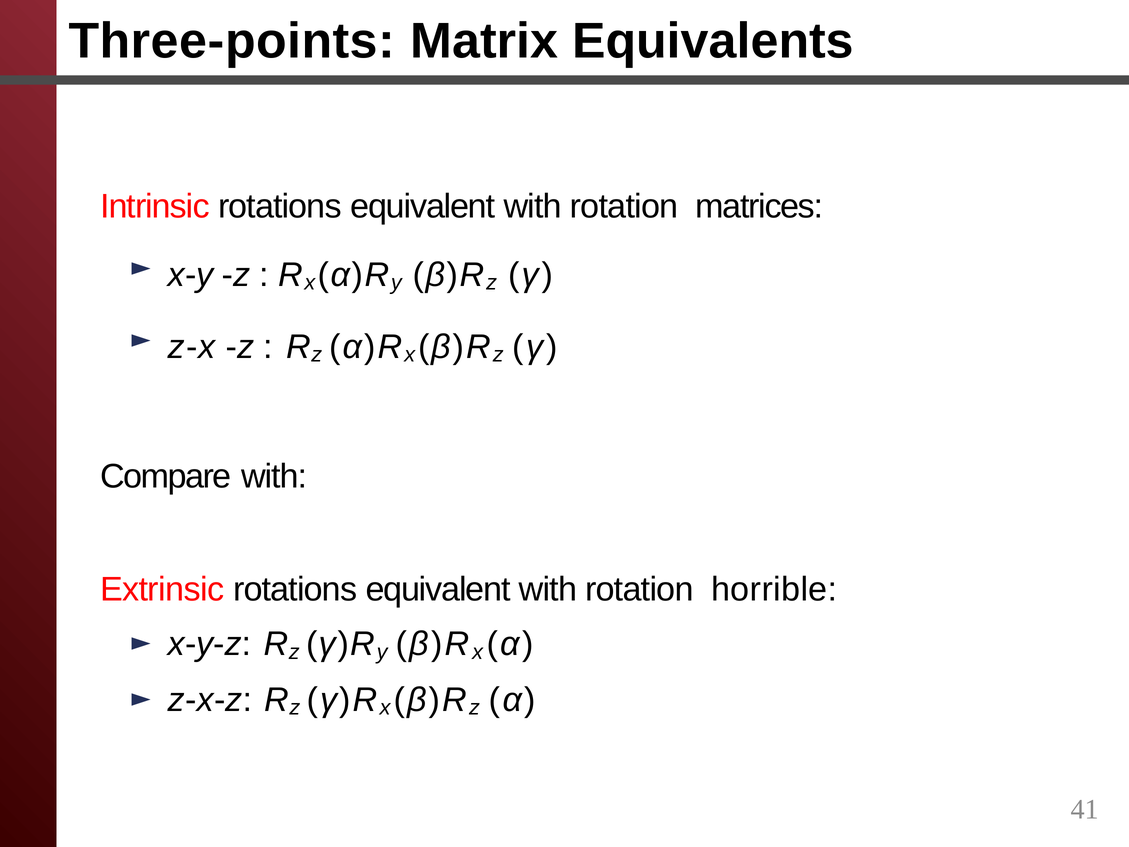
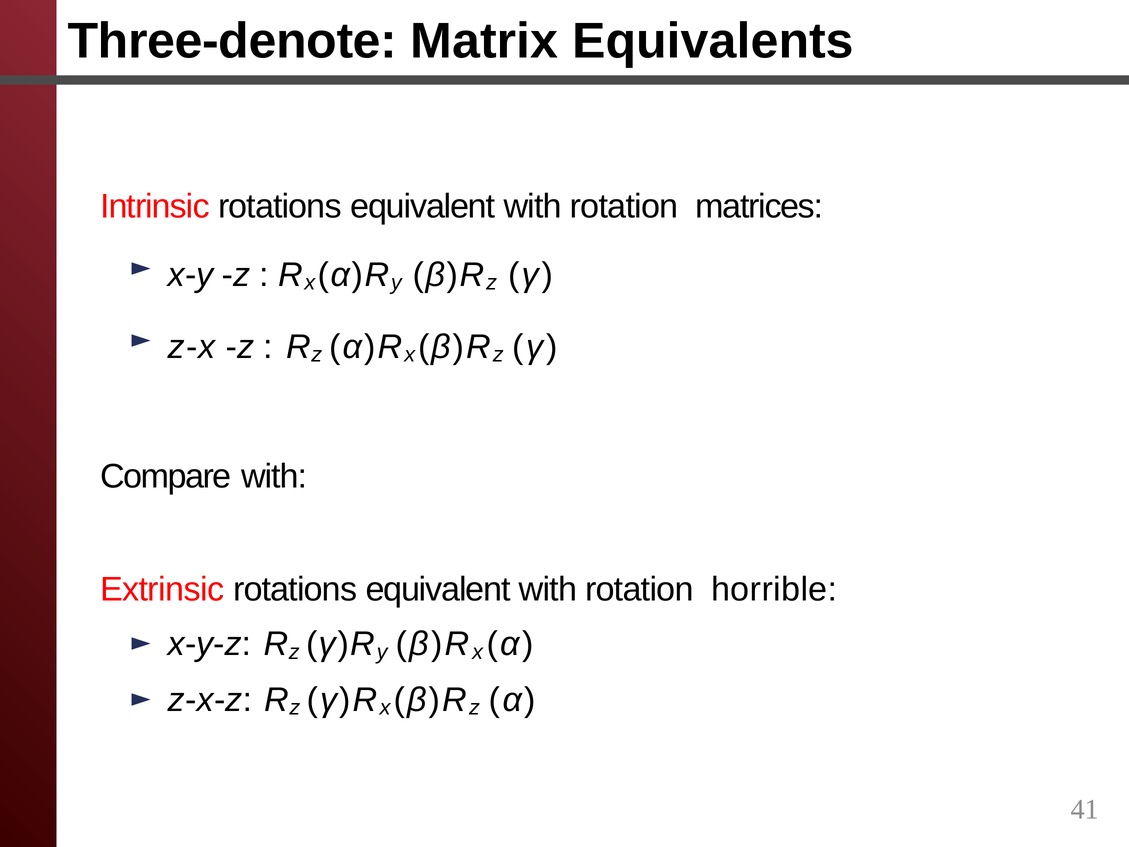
Three-points: Three-points -> Three-denote
